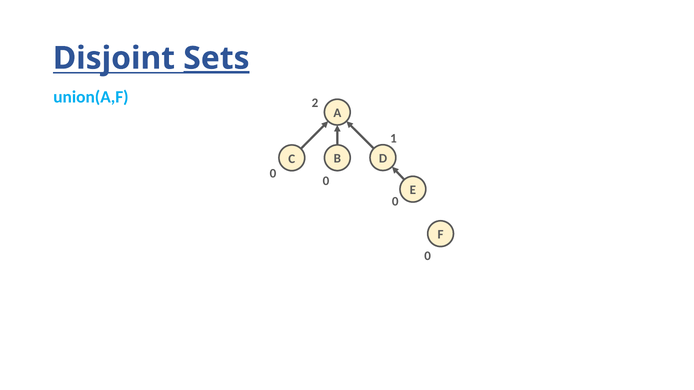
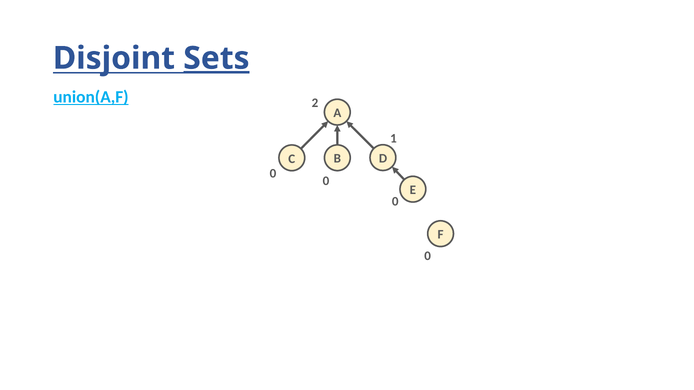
union(A,F underline: none -> present
